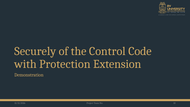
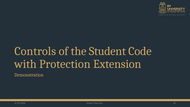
Securely: Securely -> Controls
Control: Control -> Student
